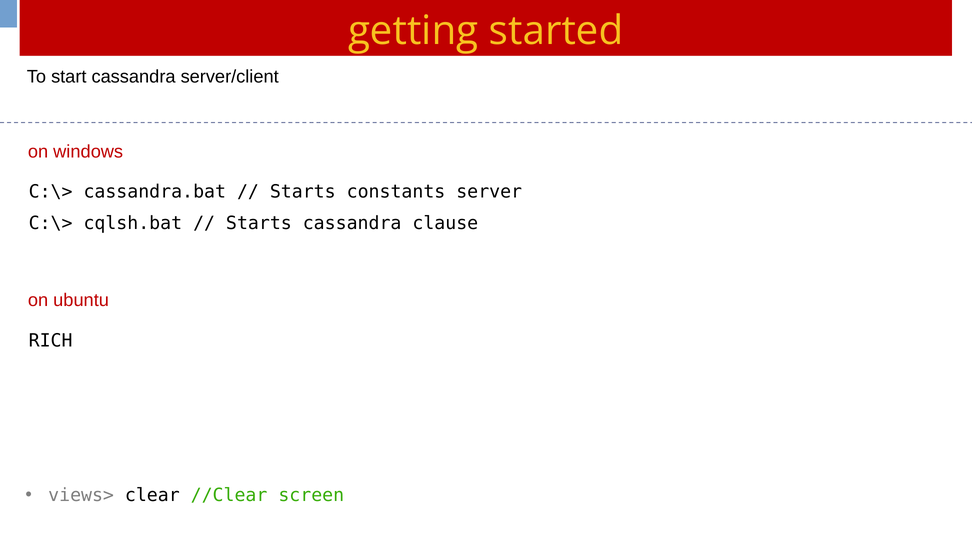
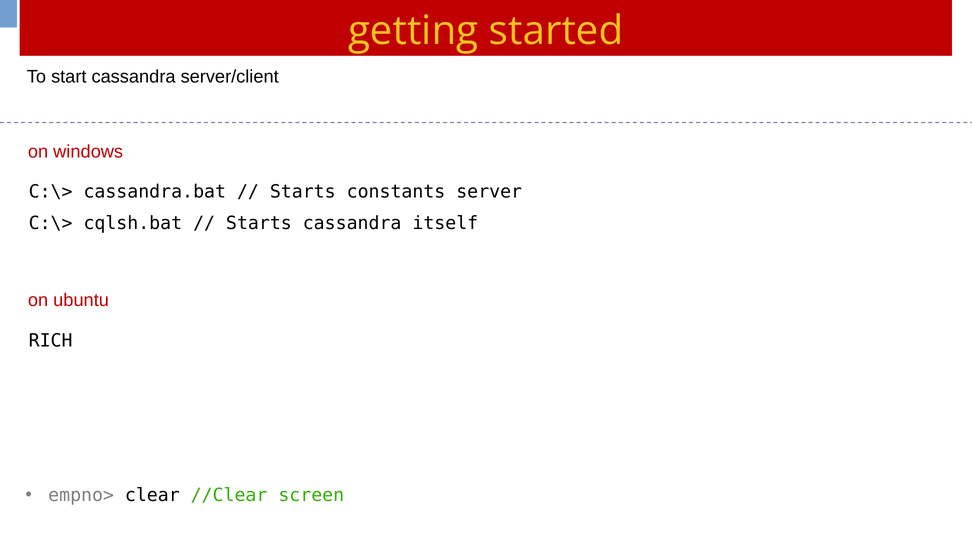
clause: clause -> itself
views>: views> -> empno>
